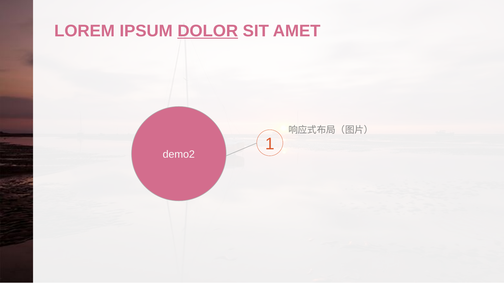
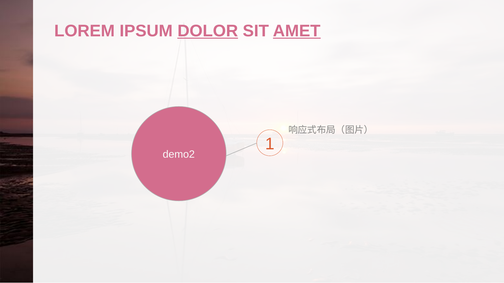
AMET underline: none -> present
